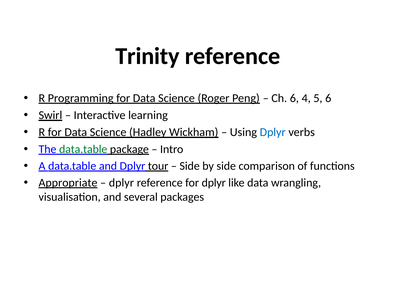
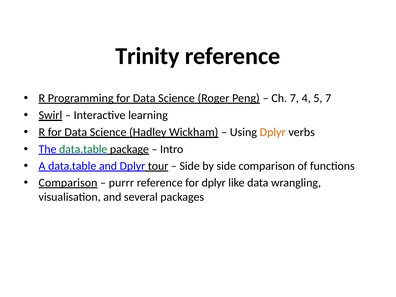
Ch 6: 6 -> 7
5 6: 6 -> 7
Dplyr at (273, 132) colour: blue -> orange
Appropriate at (68, 183): Appropriate -> Comparison
dplyr at (121, 183): dplyr -> purrr
